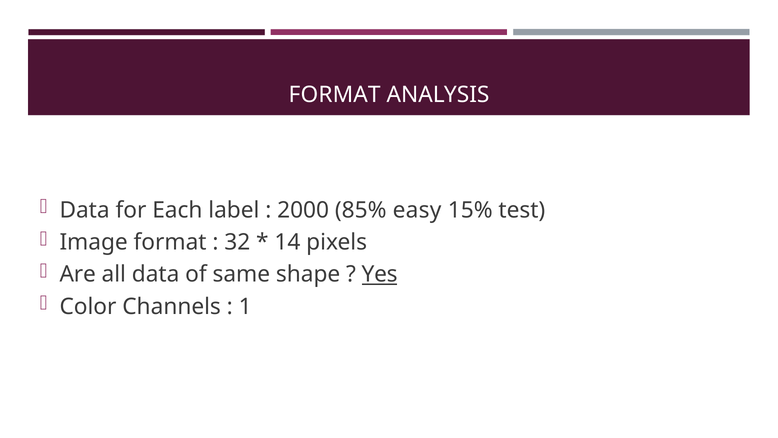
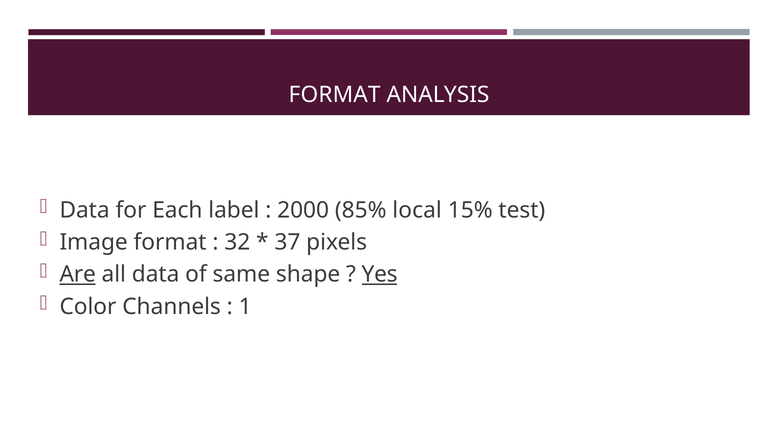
easy: easy -> local
14: 14 -> 37
Are underline: none -> present
